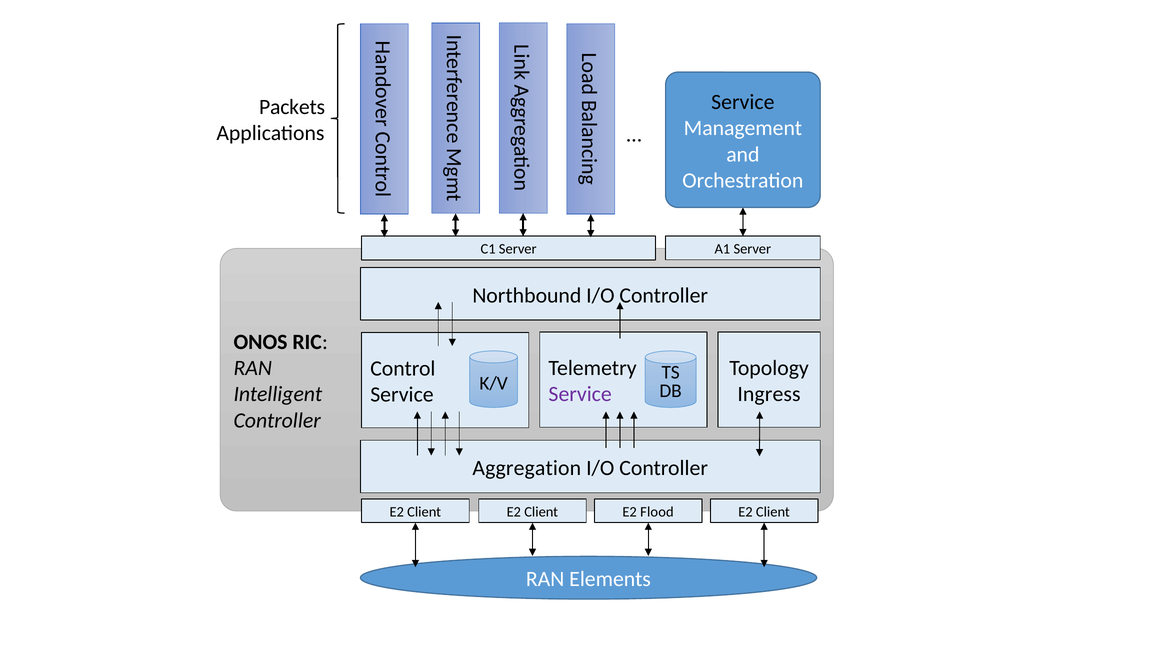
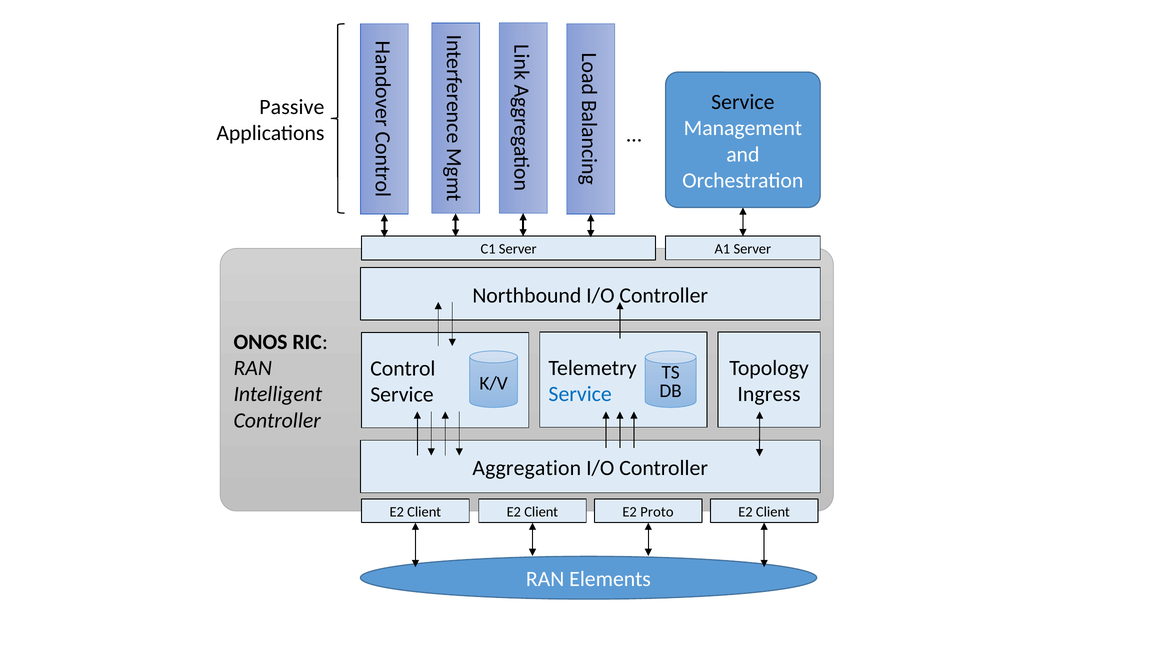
Packets: Packets -> Passive
Service at (580, 394) colour: purple -> blue
Flood: Flood -> Proto
